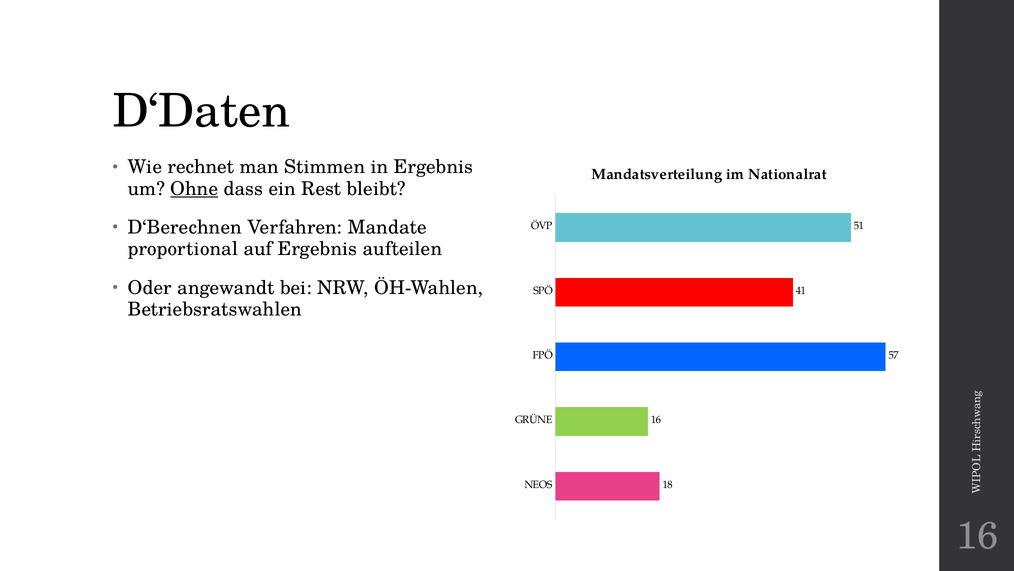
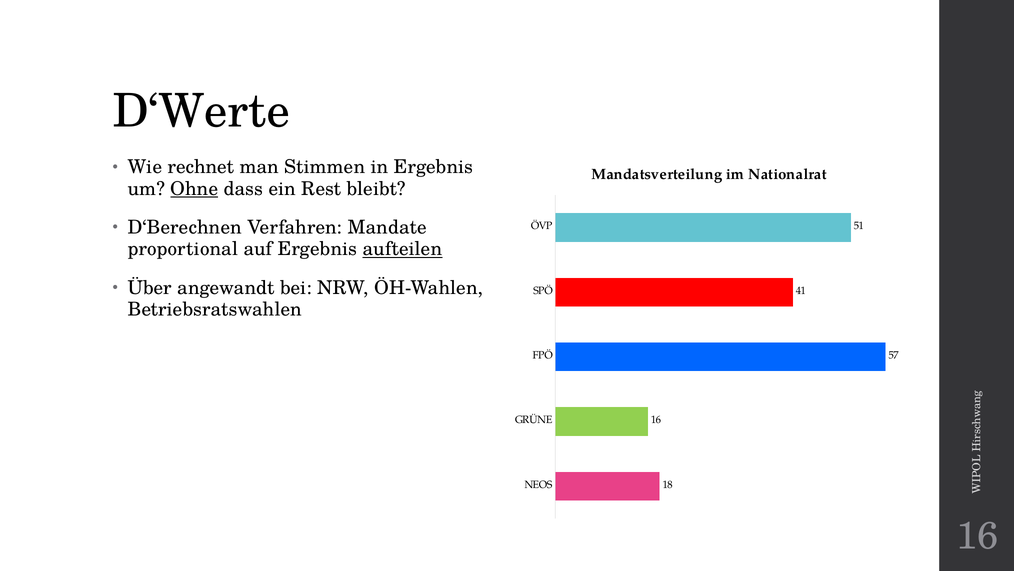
D‘Daten: D‘Daten -> D‘Werte
aufteilen underline: none -> present
Oder: Oder -> Über
